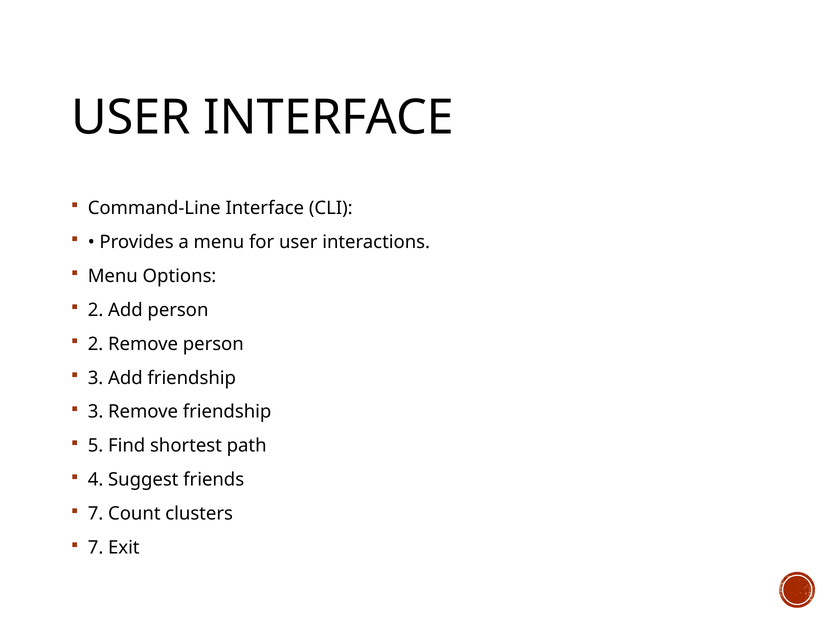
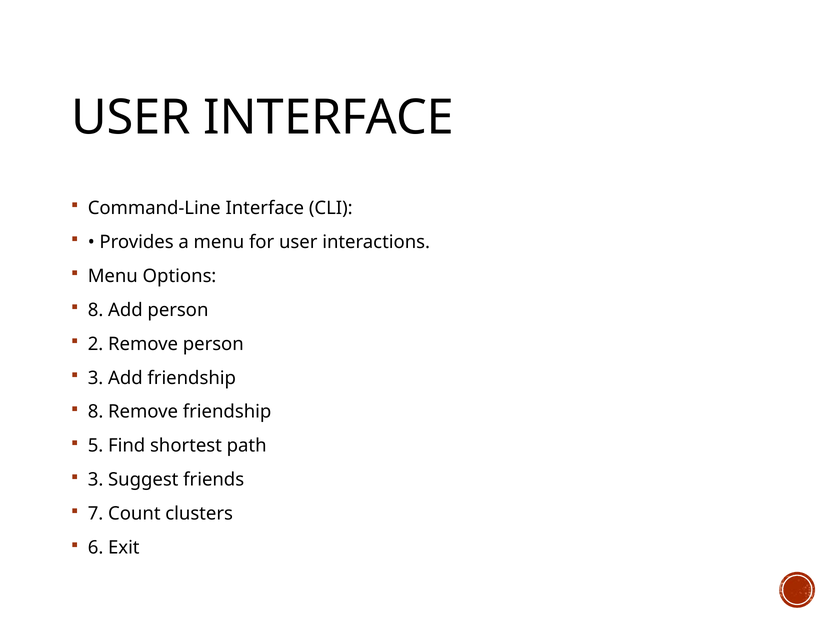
2 at (96, 310): 2 -> 8
3 at (96, 412): 3 -> 8
4 at (96, 480): 4 -> 3
7 at (96, 548): 7 -> 6
